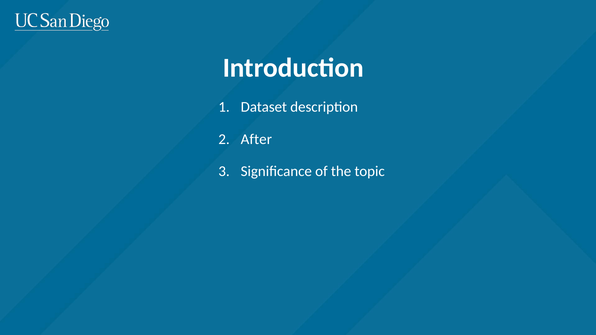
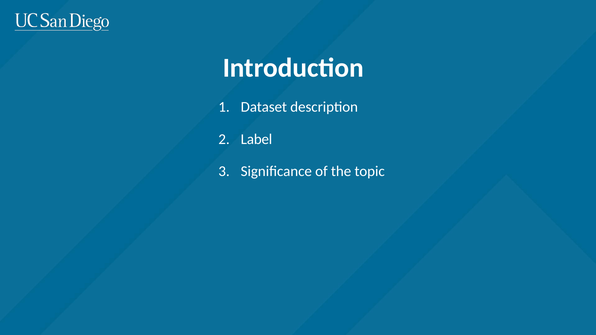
After: After -> Label
